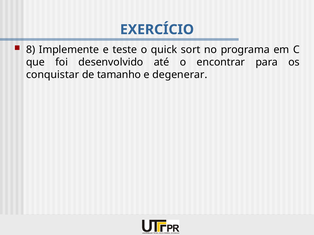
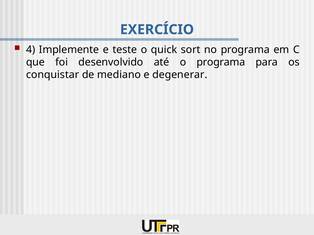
8: 8 -> 4
o encontrar: encontrar -> programa
tamanho: tamanho -> mediano
